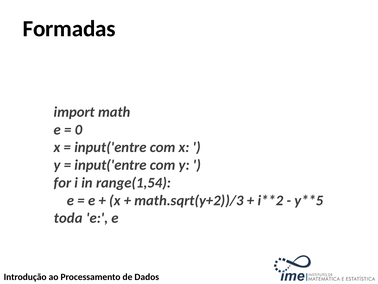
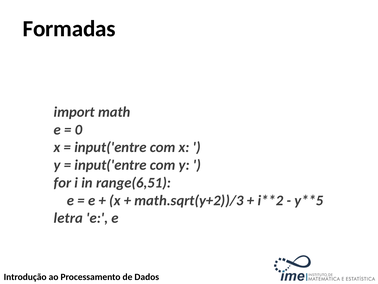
range(1,54: range(1,54 -> range(6,51
toda: toda -> letra
